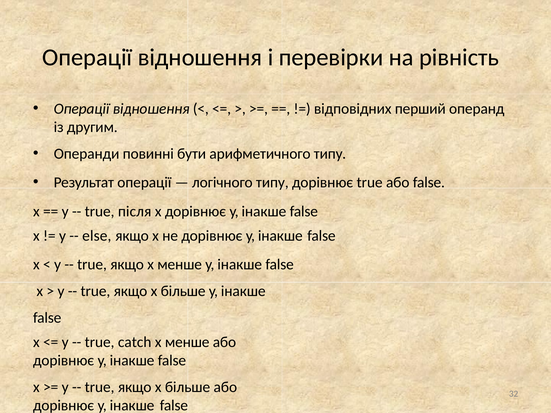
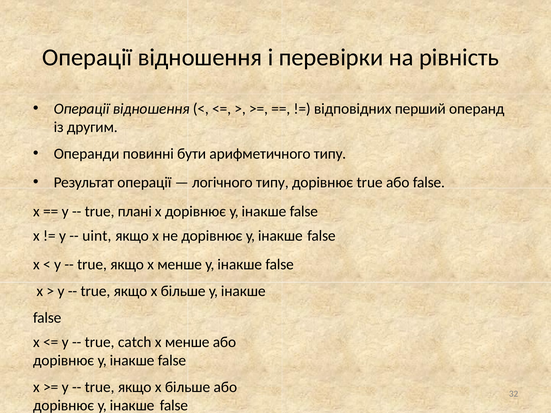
після: після -> плані
else: else -> uint
